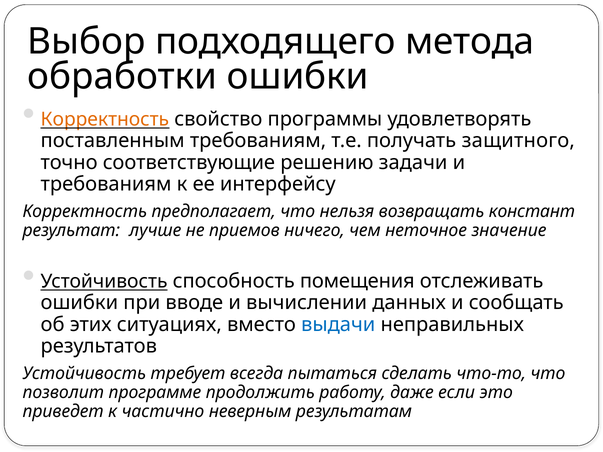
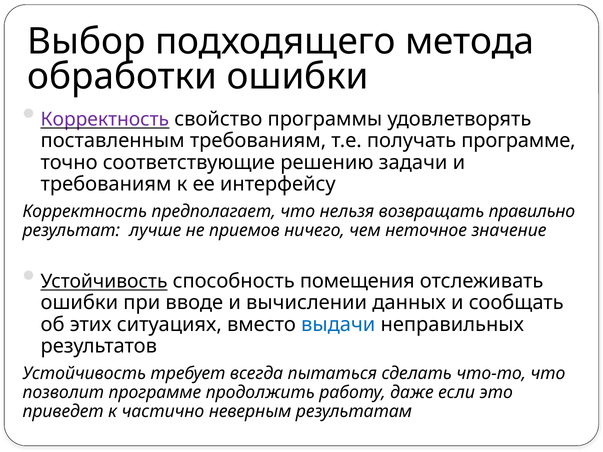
Корректность at (105, 119) colour: orange -> purple
получать защитного: защитного -> программе
констант: констант -> правильно
